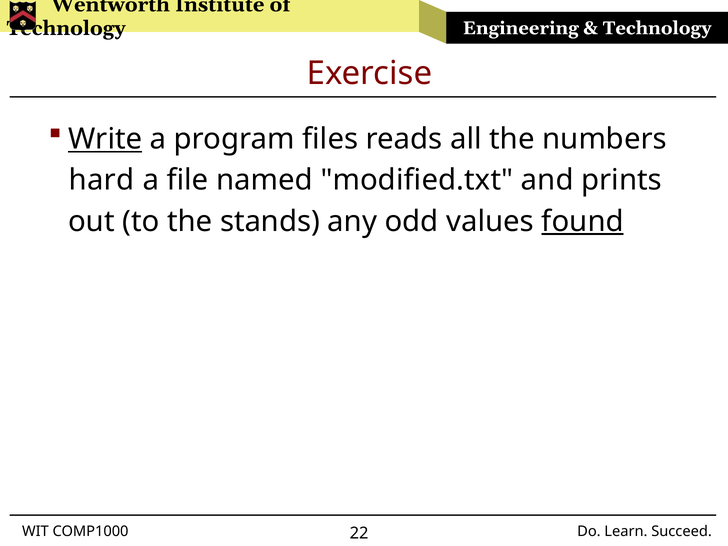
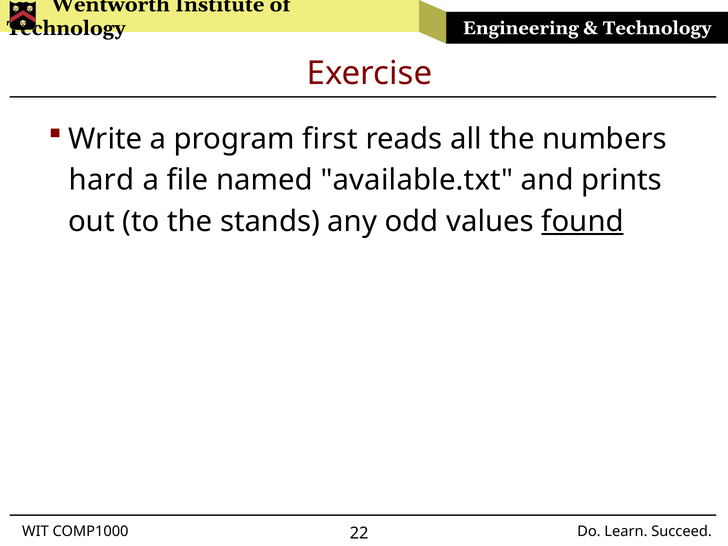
Write underline: present -> none
files: files -> first
modified.txt: modified.txt -> available.txt
